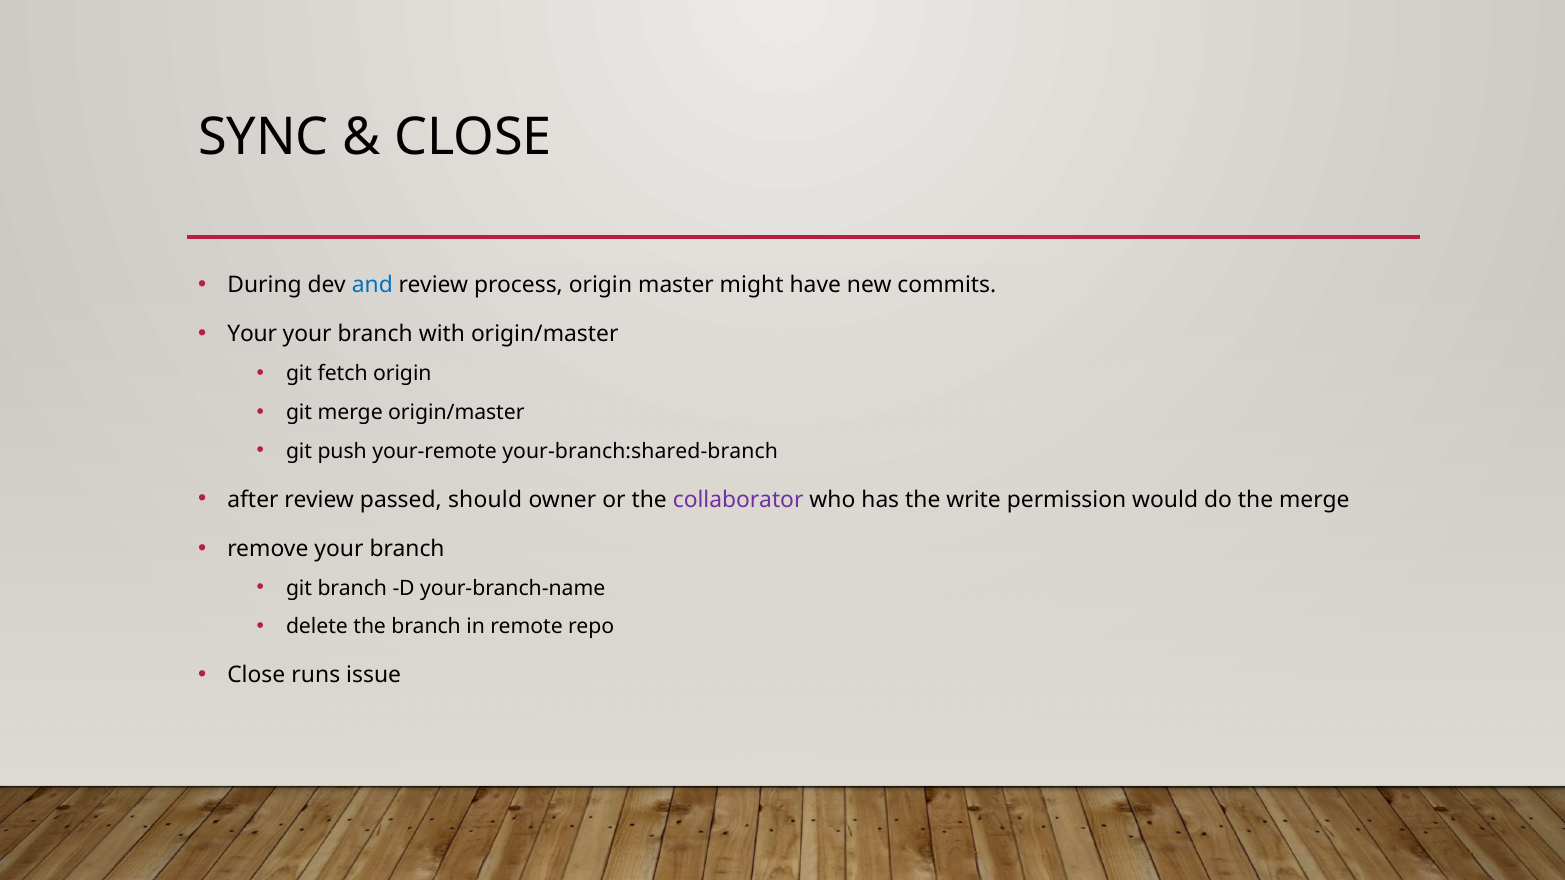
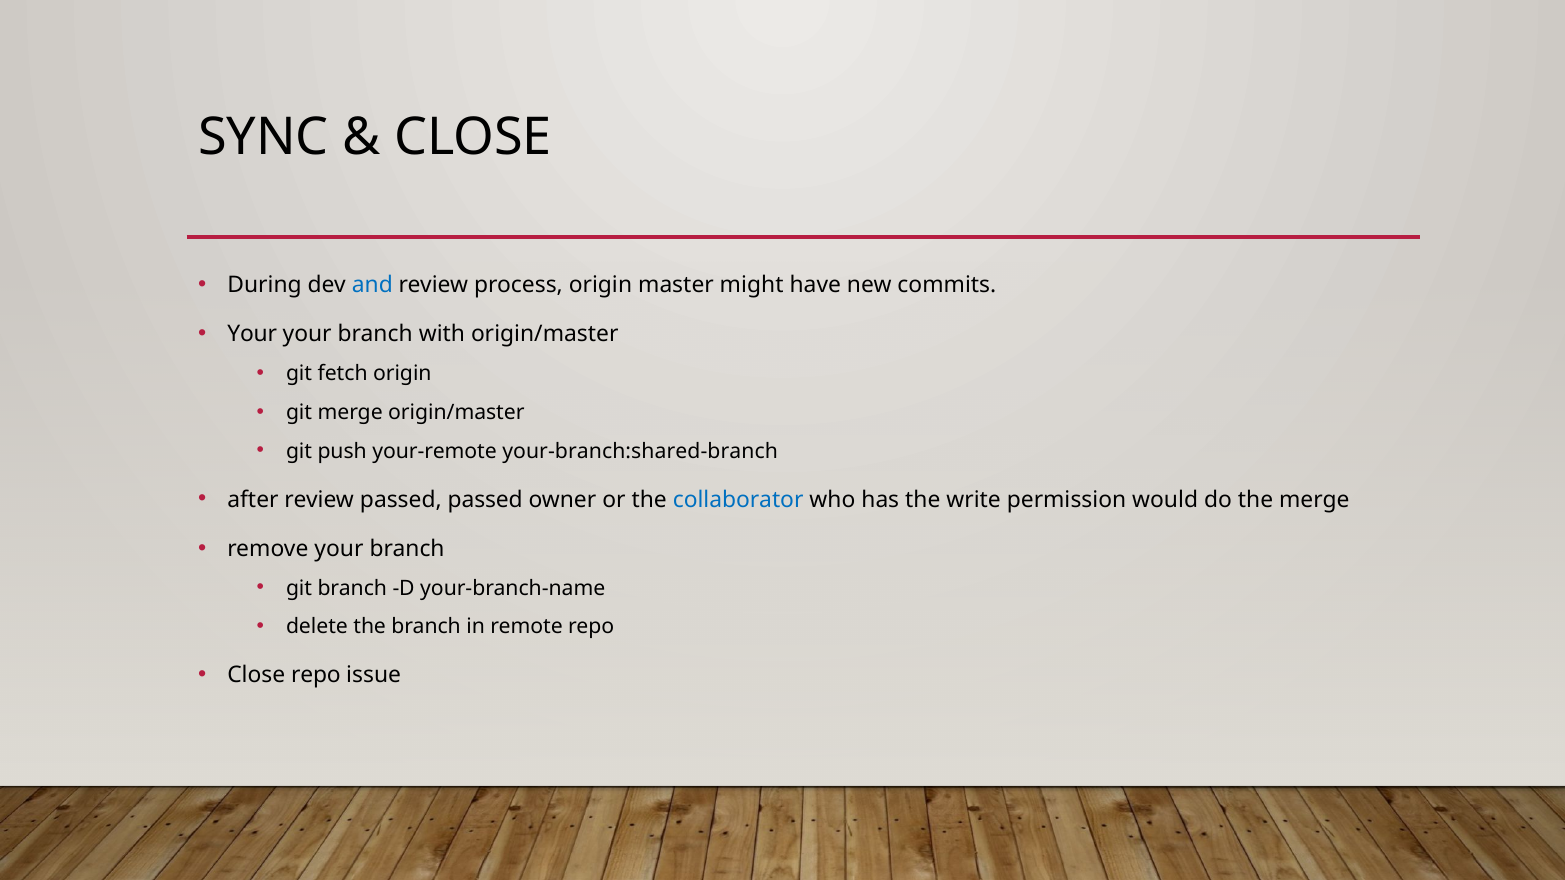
passed should: should -> passed
collaborator colour: purple -> blue
Close runs: runs -> repo
